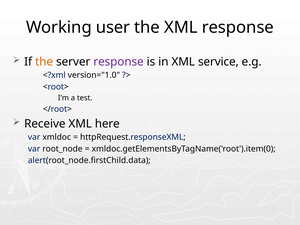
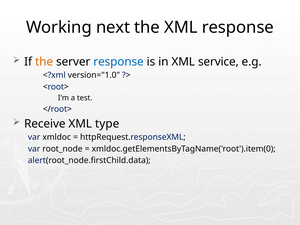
user: user -> next
response at (119, 62) colour: purple -> blue
here: here -> type
